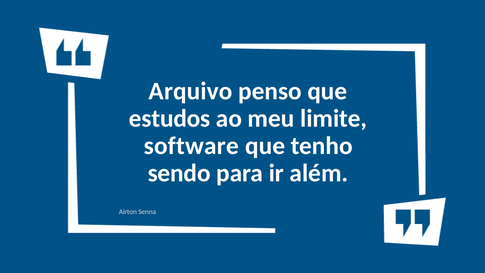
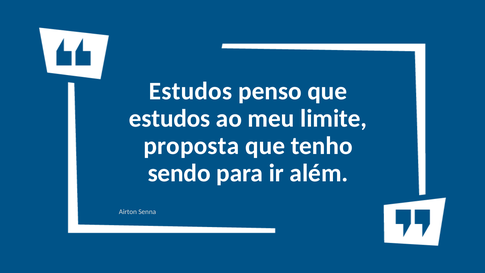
Arquivo at (191, 91): Arquivo -> Estudos
software: software -> proposta
